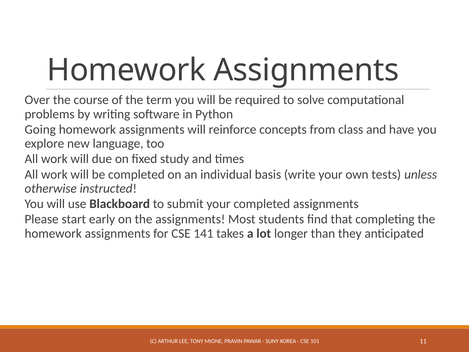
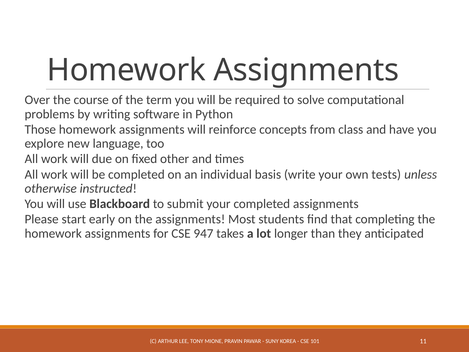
Going: Going -> Those
study: study -> other
141: 141 -> 947
